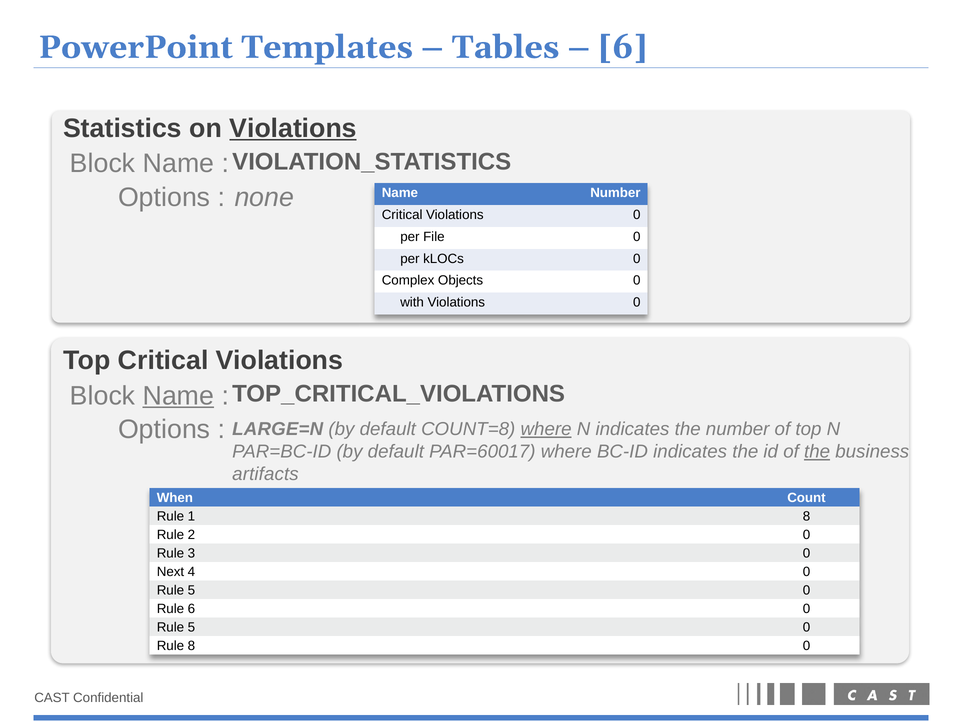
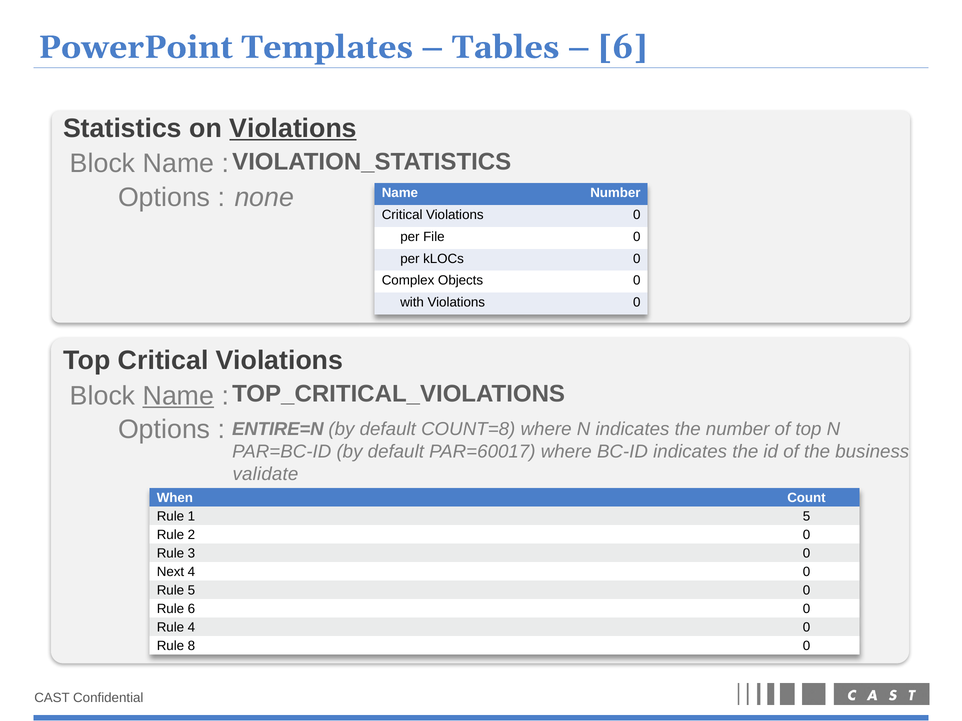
LARGE=N: LARGE=N -> ENTIRE=N
where at (546, 430) underline: present -> none
the at (817, 452) underline: present -> none
artifacts: artifacts -> validate
1 8: 8 -> 5
5 at (191, 628): 5 -> 4
